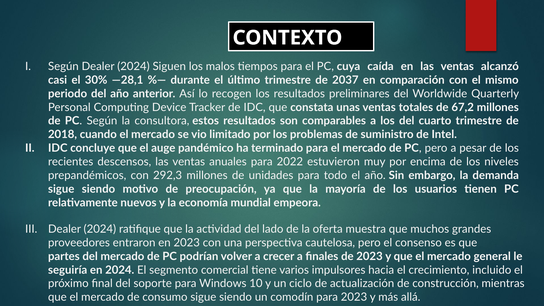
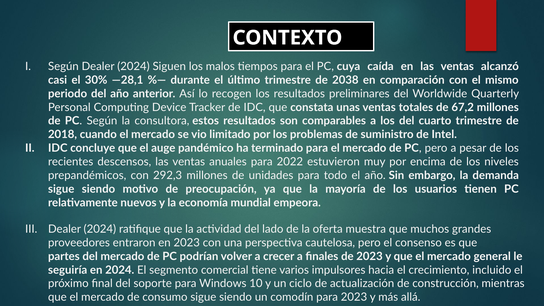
2037: 2037 -> 2038
